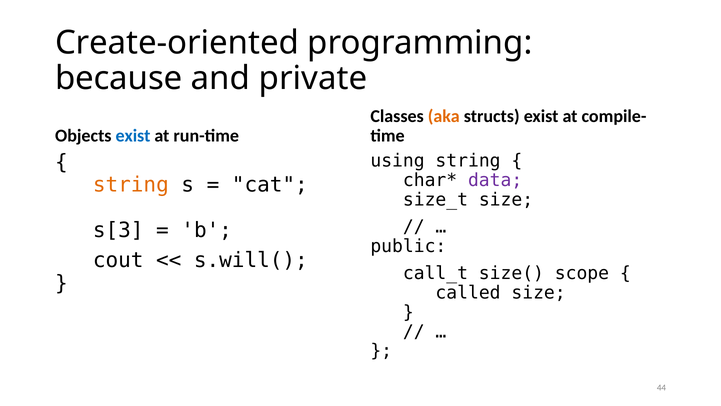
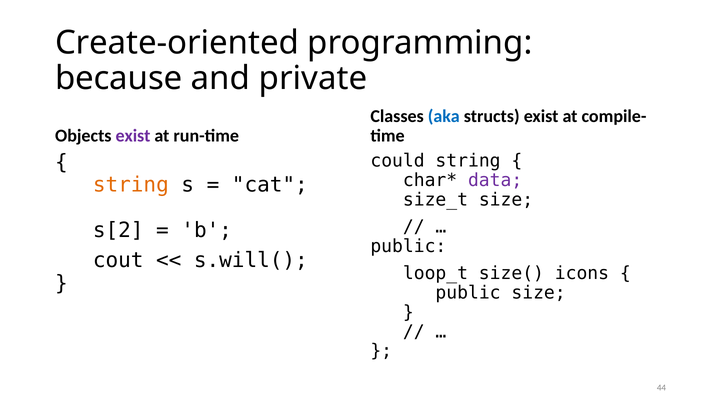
aka colour: orange -> blue
exist at (133, 136) colour: blue -> purple
using: using -> could
s[3: s[3 -> s[2
call_t: call_t -> loop_t
scope: scope -> icons
called at (468, 292): called -> public
